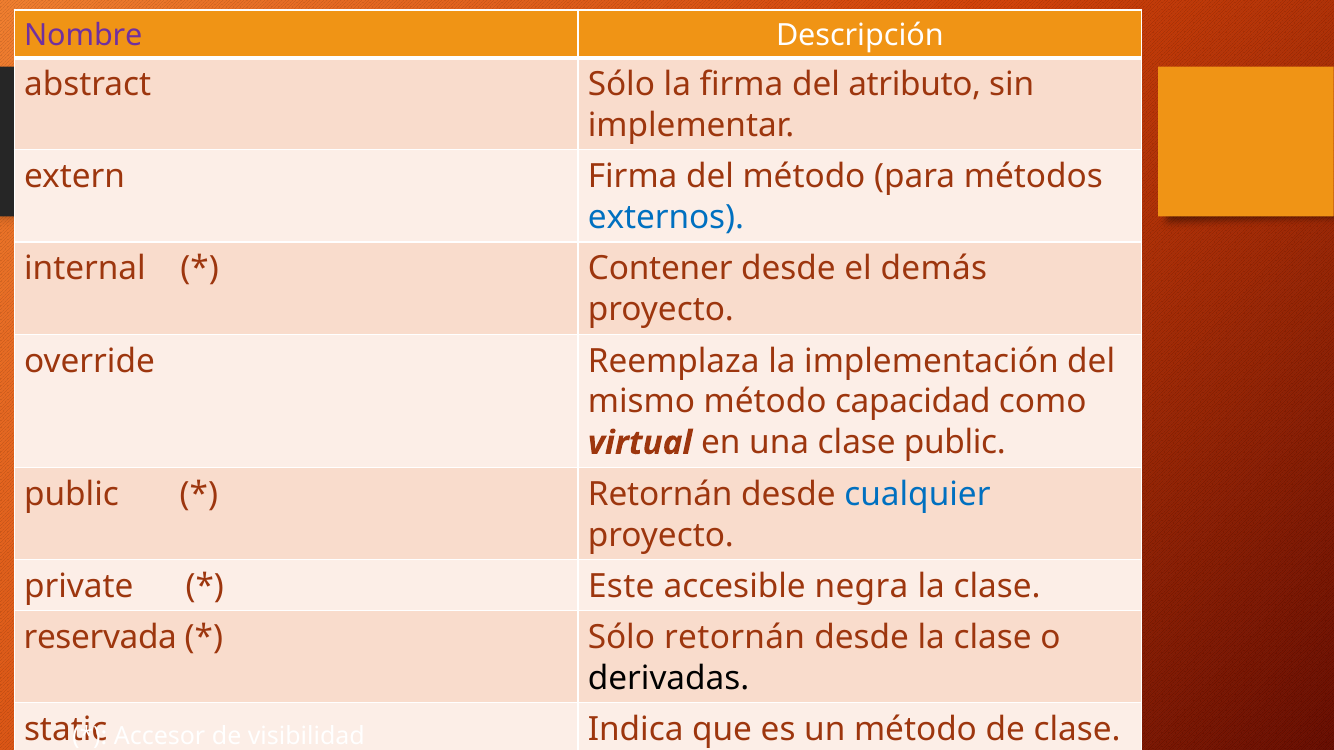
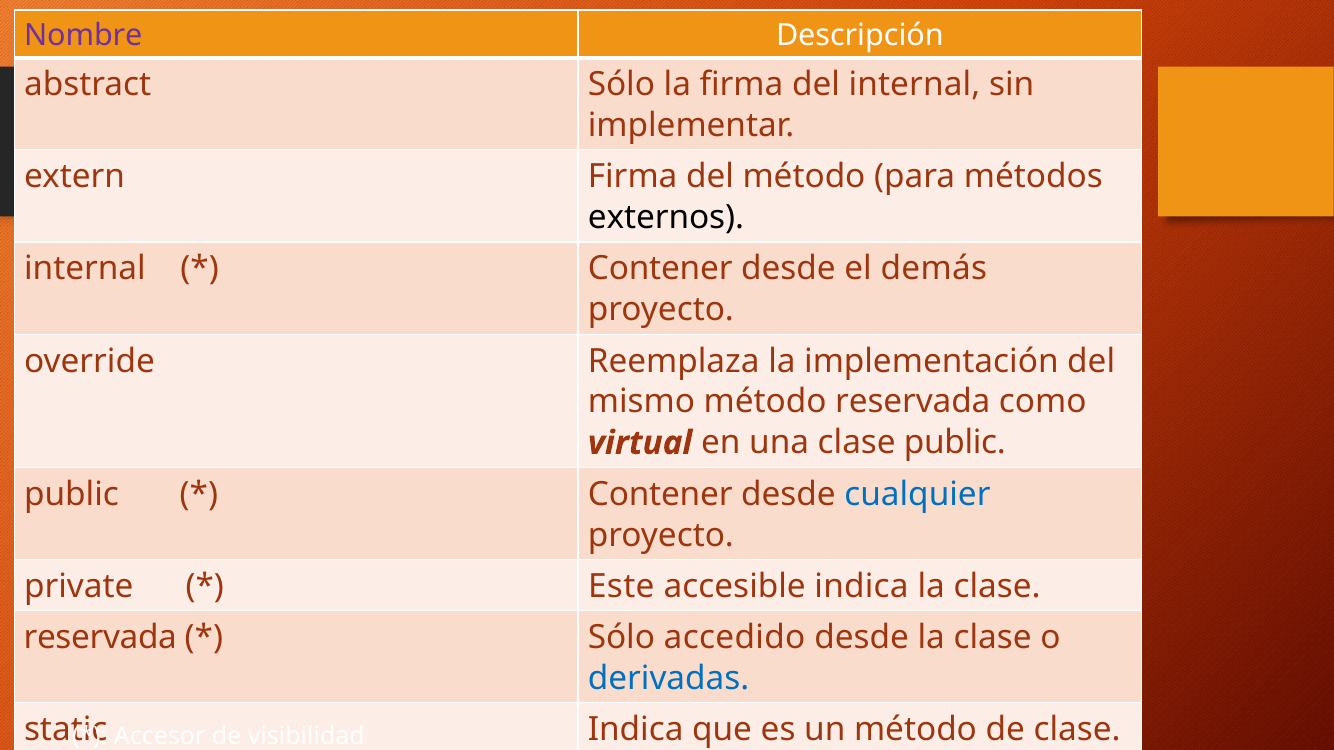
del atributo: atributo -> internal
externos colour: blue -> black
método capacidad: capacidad -> reservada
Retornán at (660, 494): Retornán -> Contener
accesible negra: negra -> indica
Sólo retornán: retornán -> accedido
derivadas at (669, 679) colour: black -> blue
